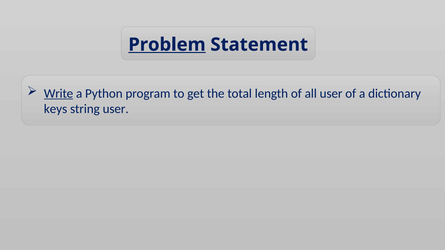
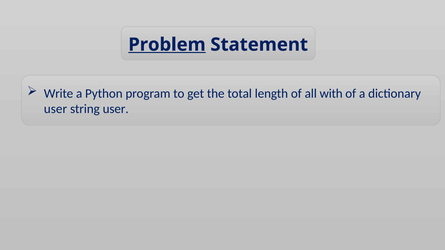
Write underline: present -> none
all user: user -> with
keys at (56, 109): keys -> user
